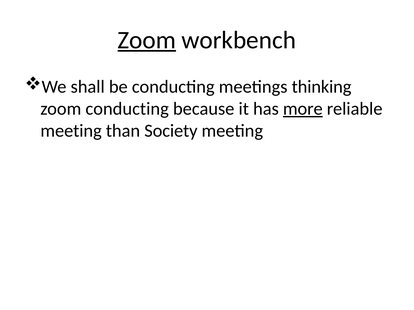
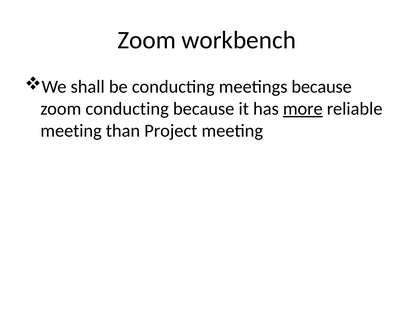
Zoom at (147, 40) underline: present -> none
meetings thinking: thinking -> because
Society: Society -> Project
